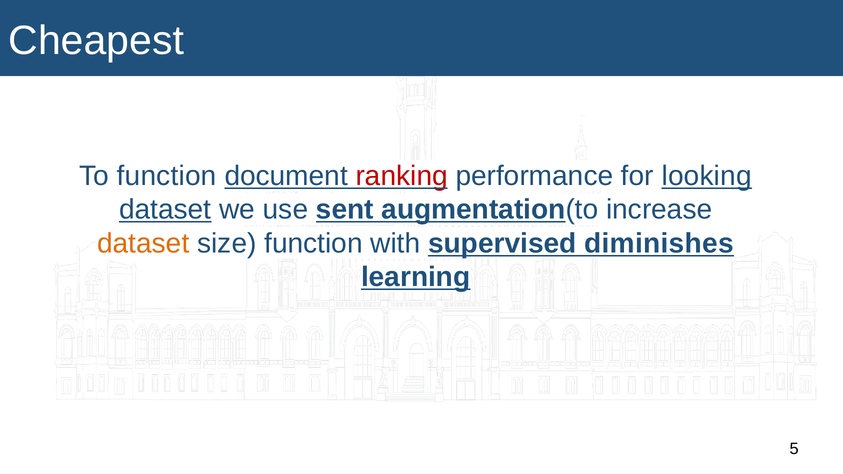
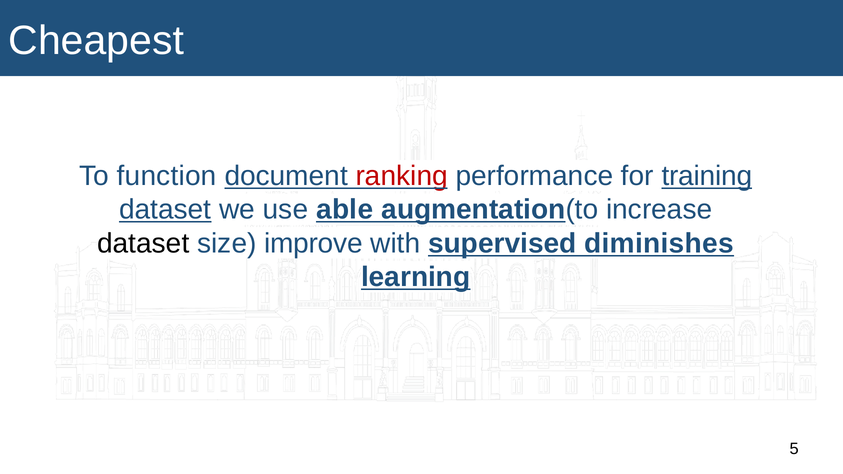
looking: looking -> training
sent: sent -> able
dataset at (143, 243) colour: orange -> black
size function: function -> improve
